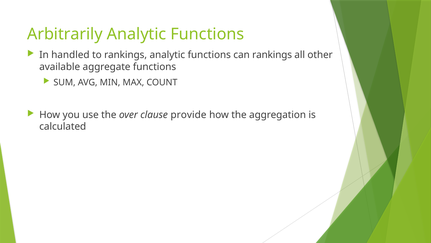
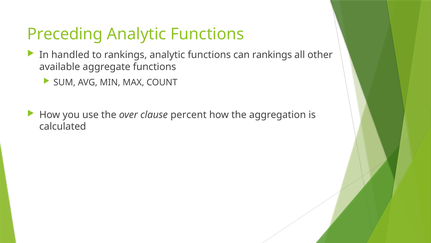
Arbitrarily: Arbitrarily -> Preceding
provide: provide -> percent
